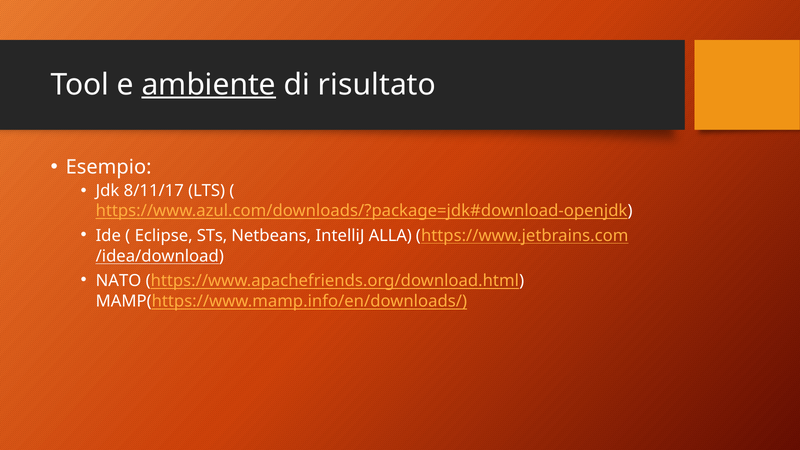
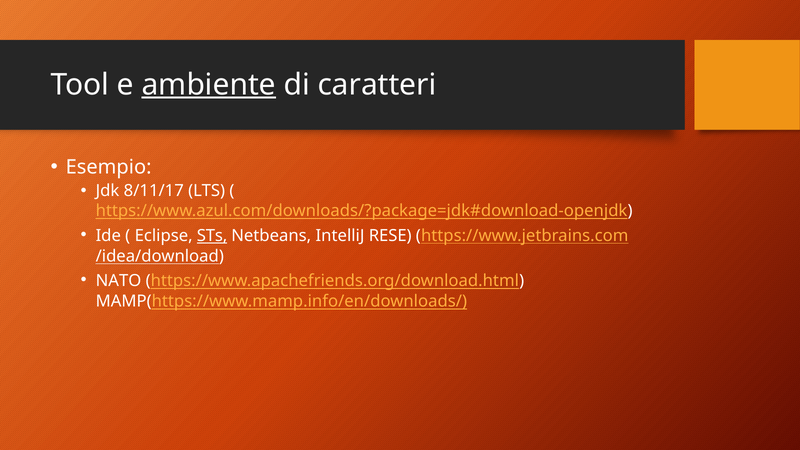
risultato: risultato -> caratteri
STs underline: none -> present
ALLA: ALLA -> RESE
